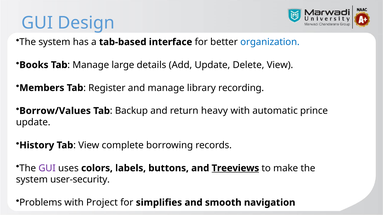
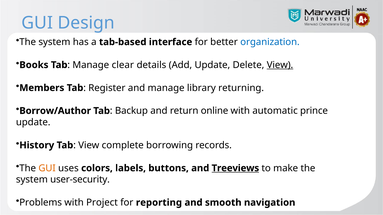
large: large -> clear
View at (280, 65) underline: none -> present
recording: recording -> returning
Borrow/Values: Borrow/Values -> Borrow/Author
heavy: heavy -> online
GUI at (47, 168) colour: purple -> orange
simplifies: simplifies -> reporting
